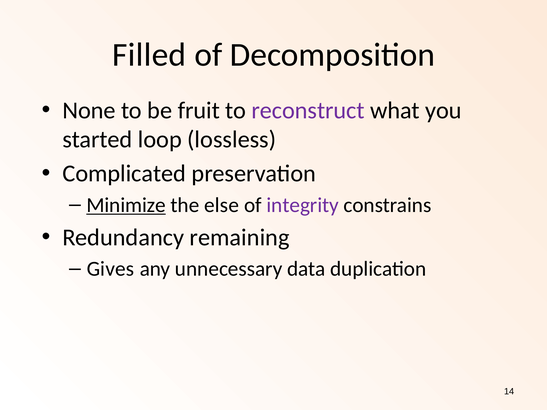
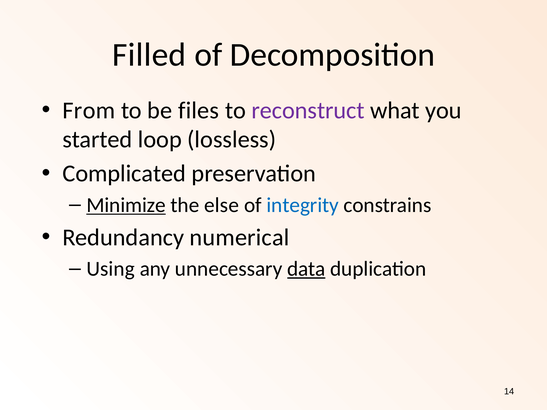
None: None -> From
fruit: fruit -> files
integrity colour: purple -> blue
remaining: remaining -> numerical
Gives: Gives -> Using
data underline: none -> present
